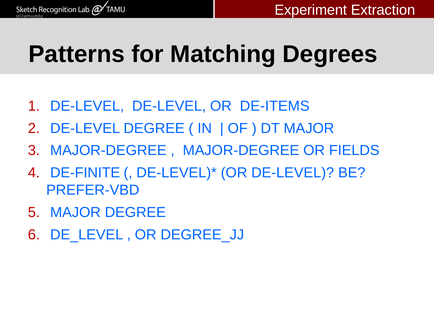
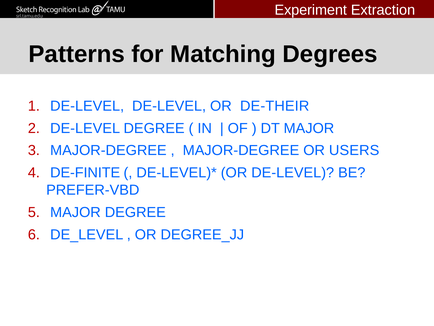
DE-ITEMS: DE-ITEMS -> DE-THEIR
FIELDS: FIELDS -> USERS
